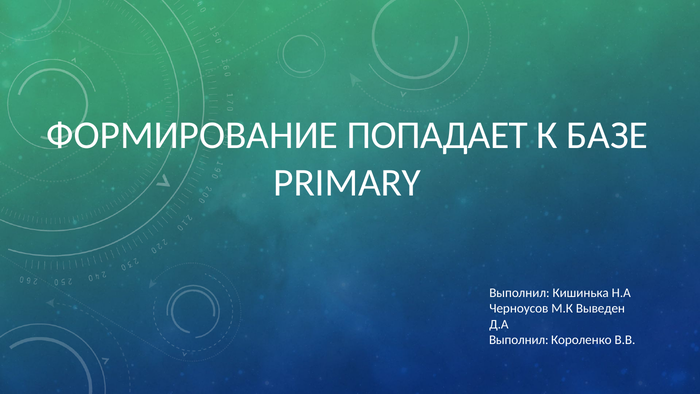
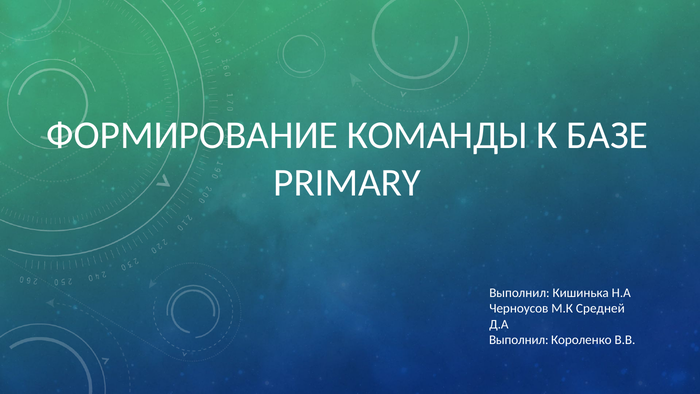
ПОПАДАЕТ: ПОПАДАЕТ -> КОМАНДЫ
Выведен: Выведен -> Средней
